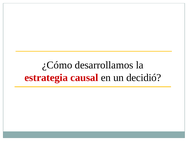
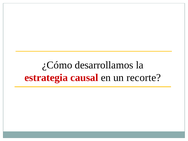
decidió: decidió -> recorte
